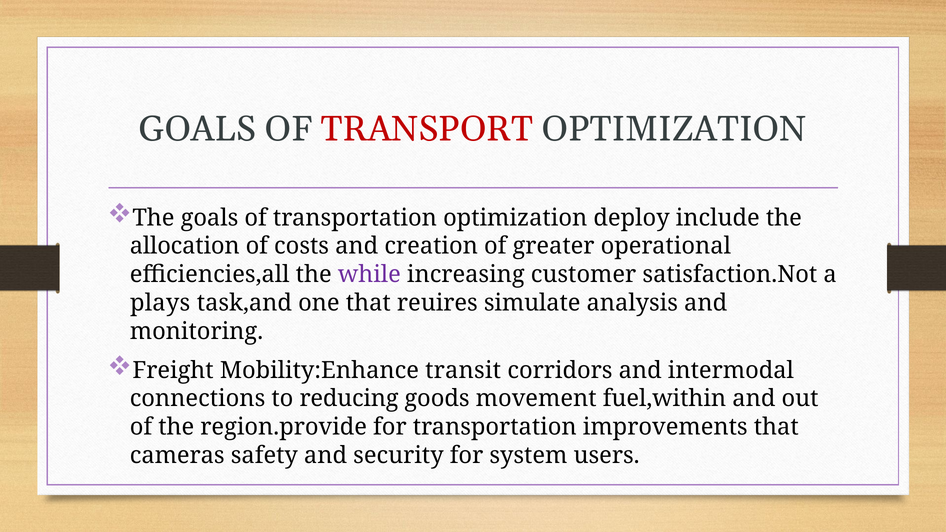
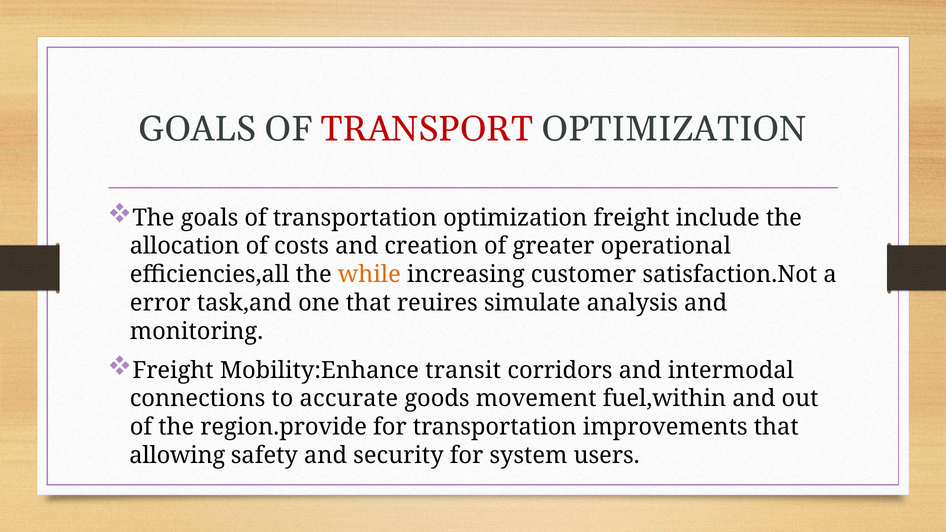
optimization deploy: deploy -> freight
while colour: purple -> orange
plays: plays -> error
reducing: reducing -> accurate
cameras: cameras -> allowing
